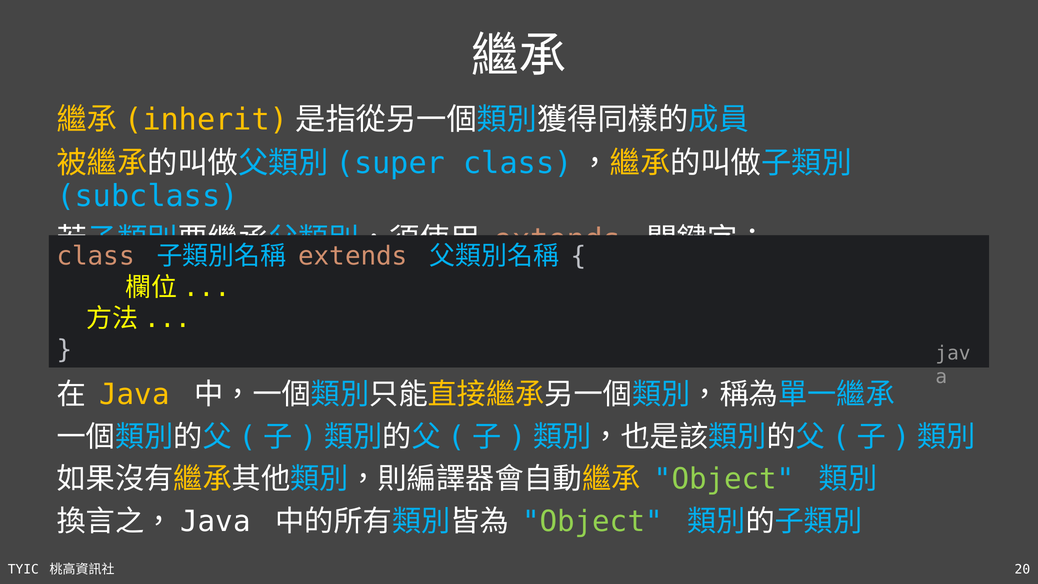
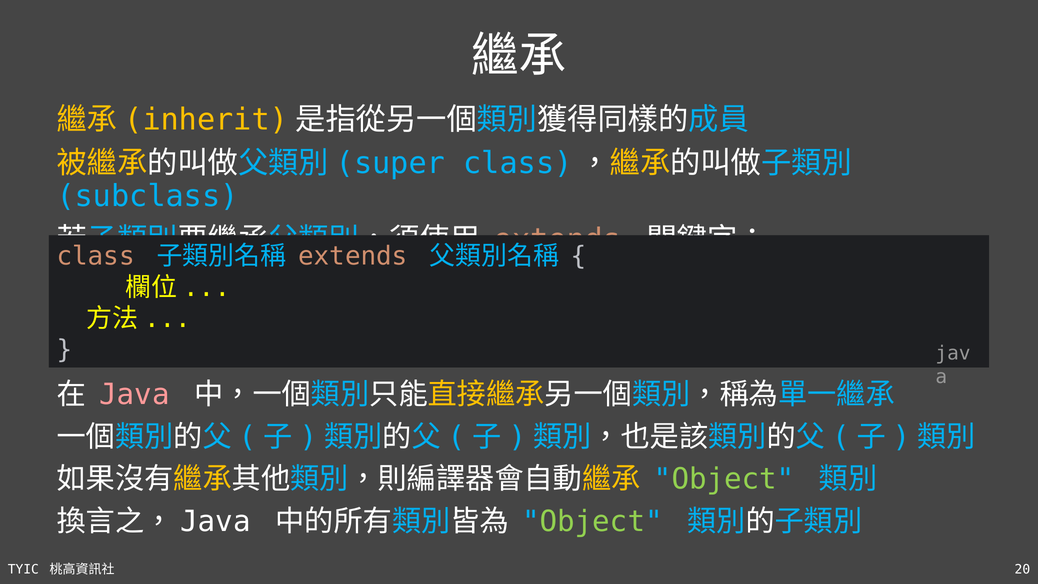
Java colour: yellow -> pink
